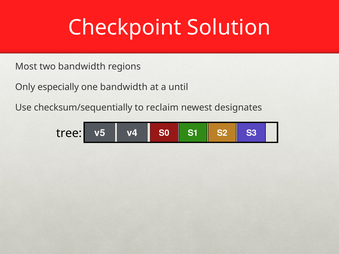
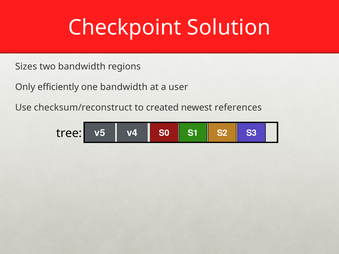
Most: Most -> Sizes
especially: especially -> efficiently
until: until -> user
checksum/sequentially: checksum/sequentially -> checksum/reconstruct
reclaim: reclaim -> created
designates: designates -> references
